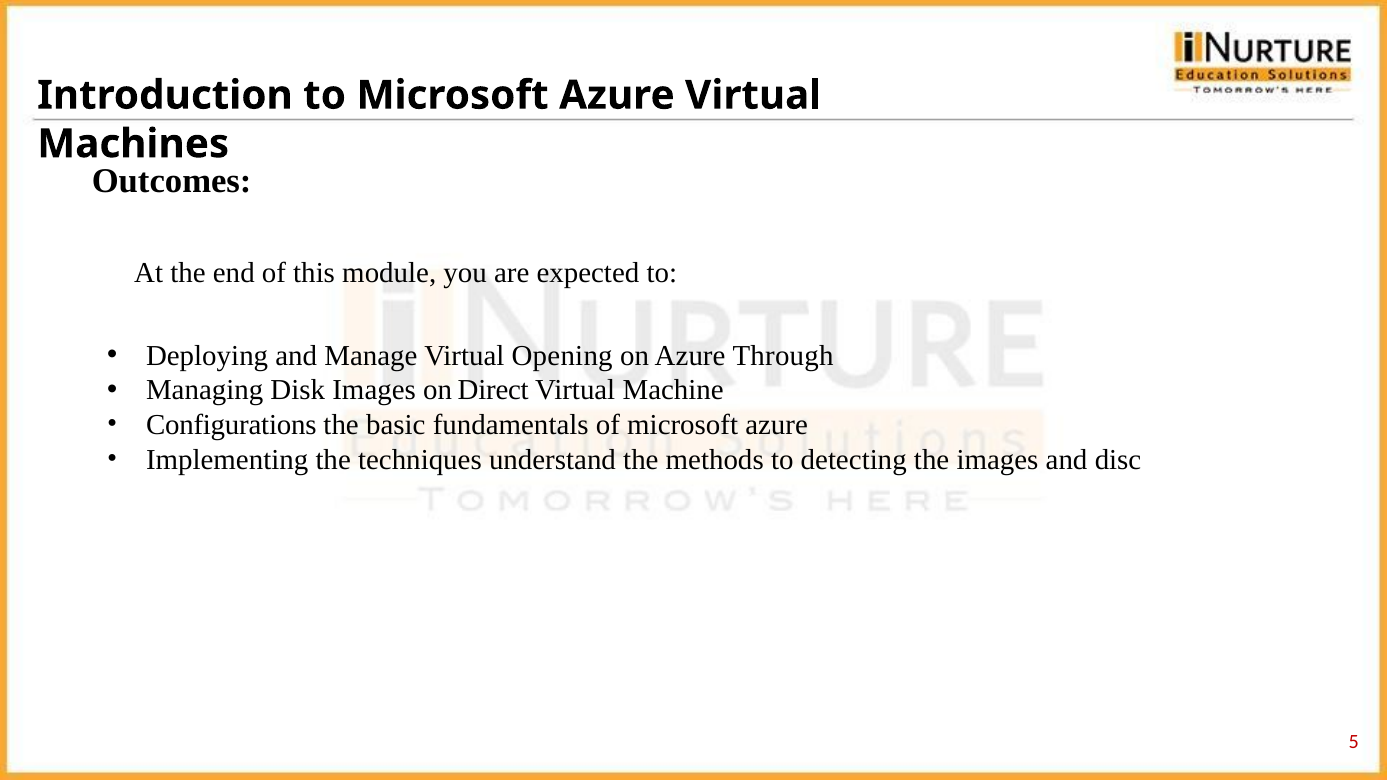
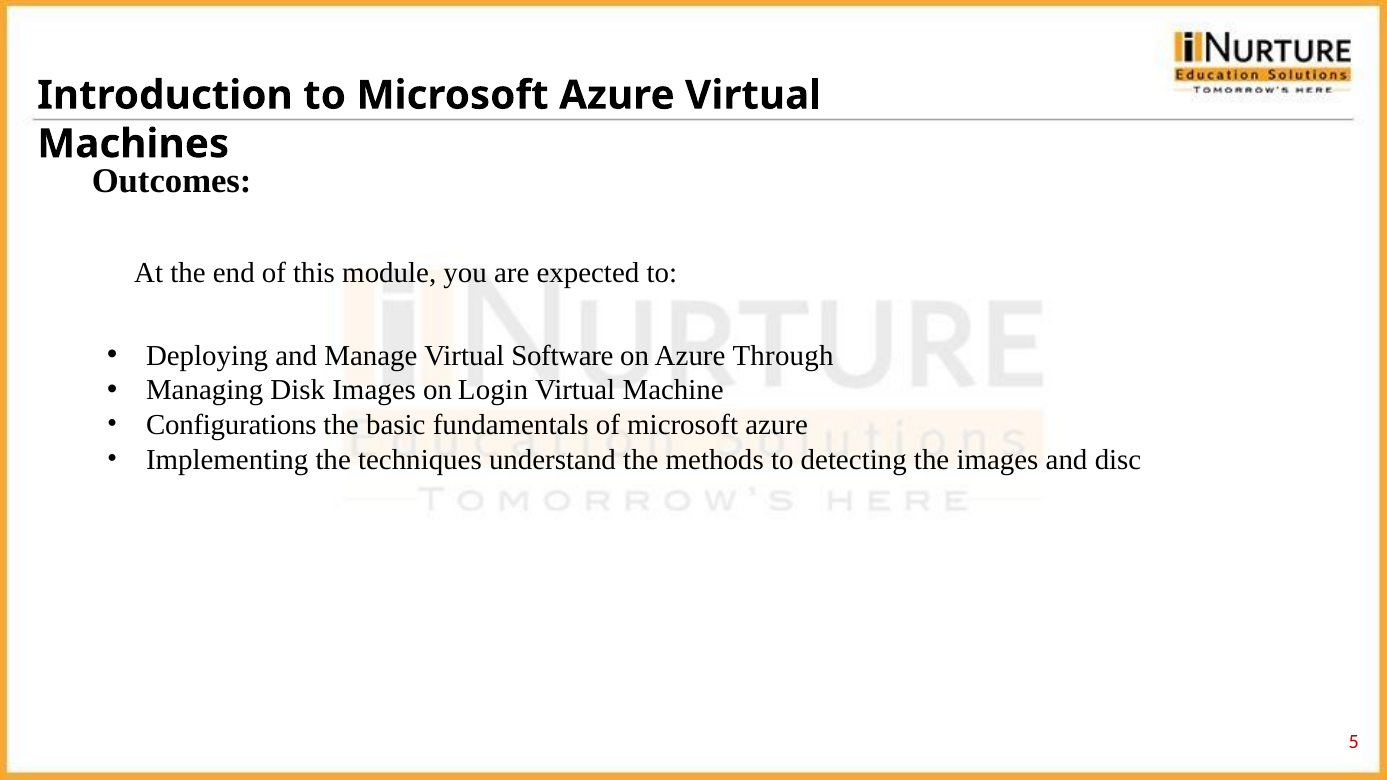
Opening: Opening -> Software
Direct: Direct -> Login
